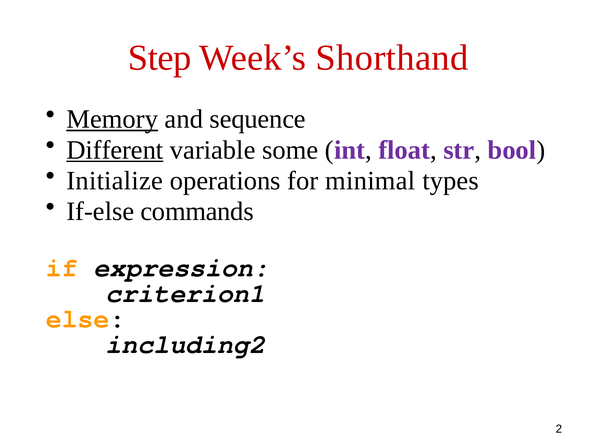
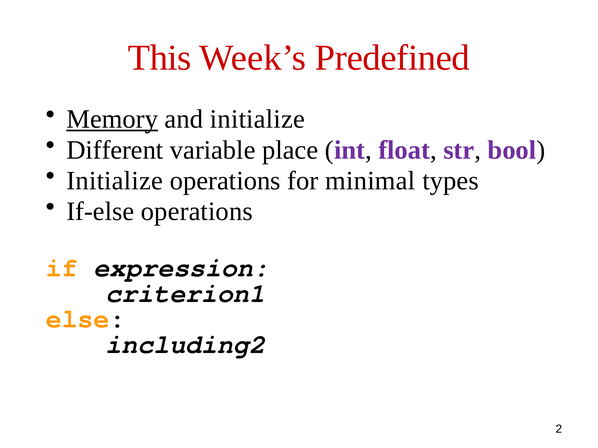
Step: Step -> This
Shorthand: Shorthand -> Predefined
and sequence: sequence -> initialize
Different underline: present -> none
some: some -> place
If-else commands: commands -> operations
